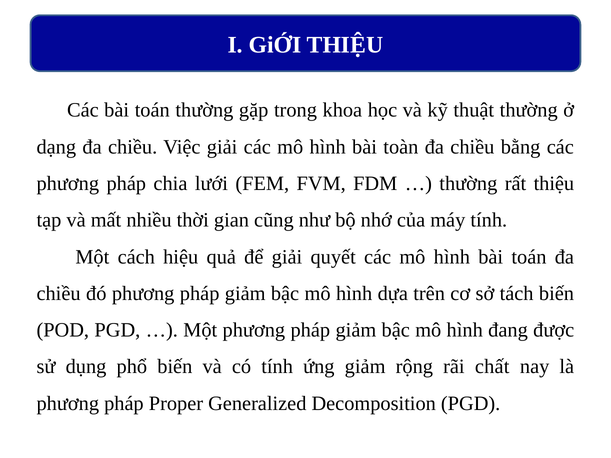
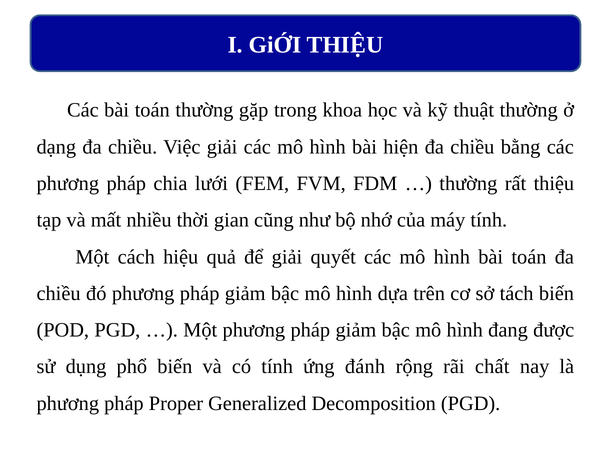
toàn: toàn -> hiện
ứng giảm: giảm -> đánh
